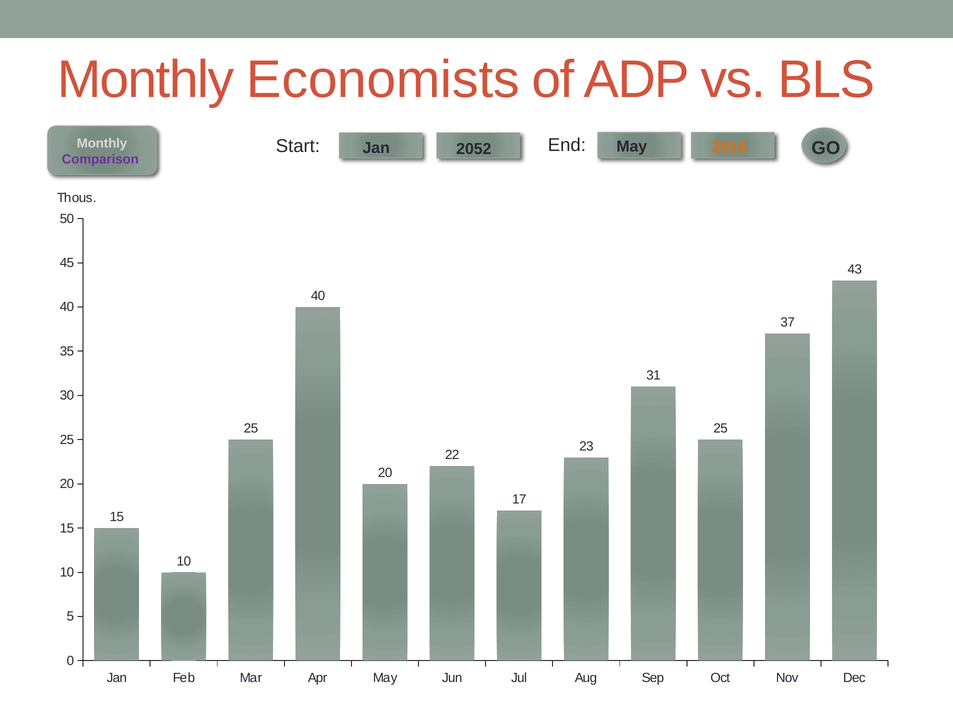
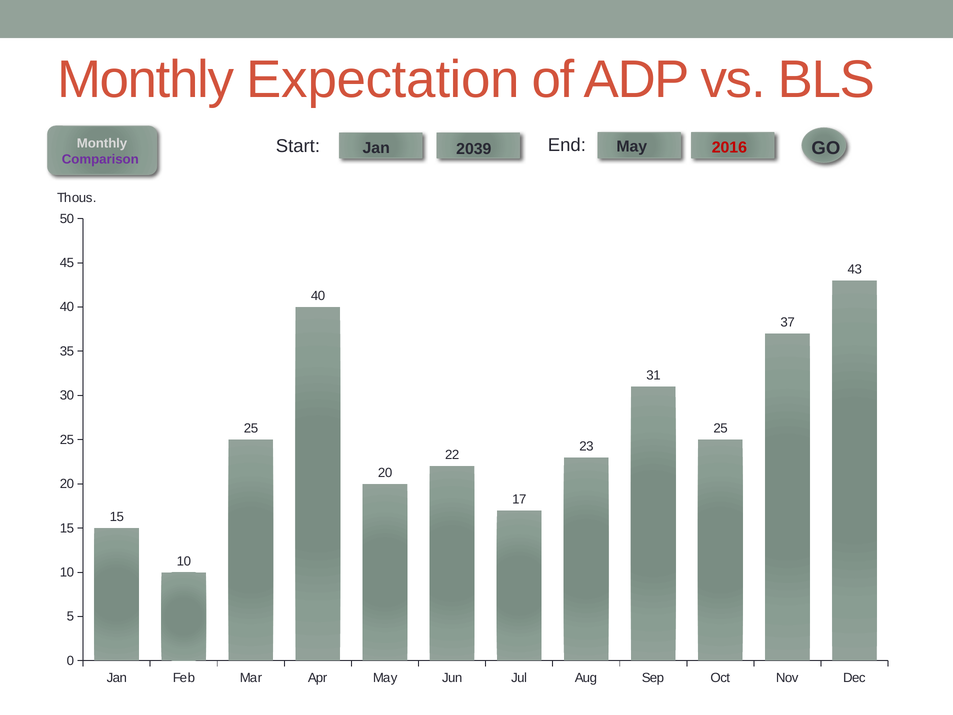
Economists: Economists -> Expectation
2052: 2052 -> 2039
2016 colour: orange -> red
